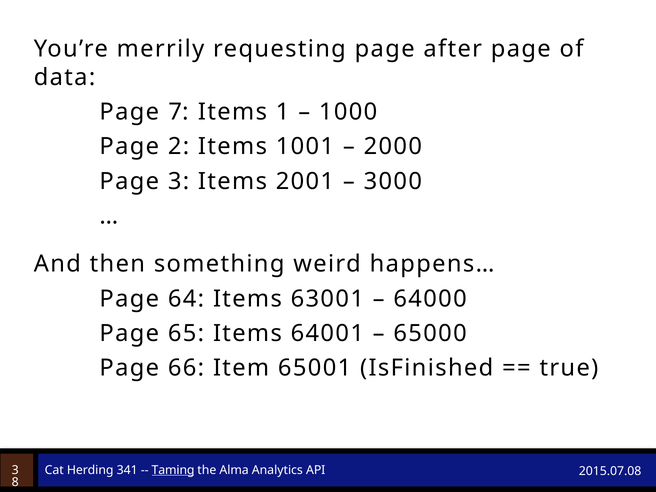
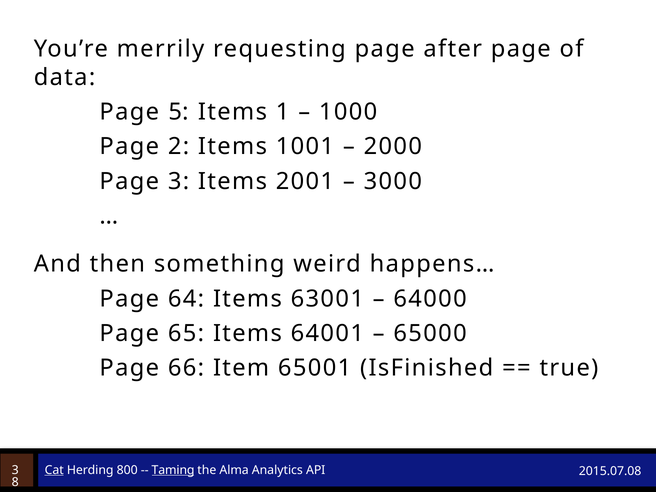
7: 7 -> 5
Cat underline: none -> present
341: 341 -> 800
